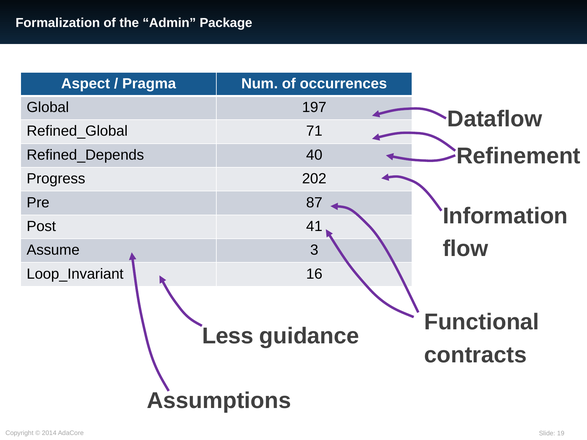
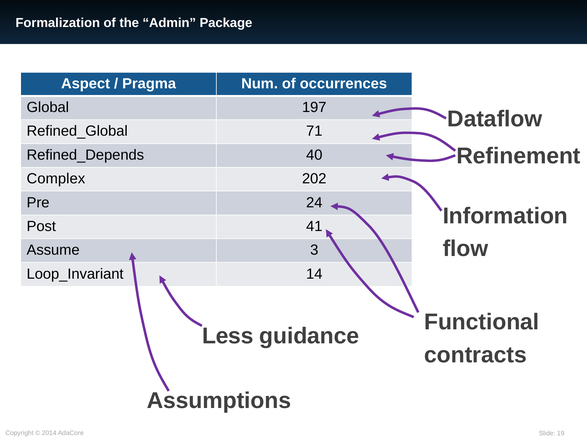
Progress: Progress -> Complex
87: 87 -> 24
16: 16 -> 14
